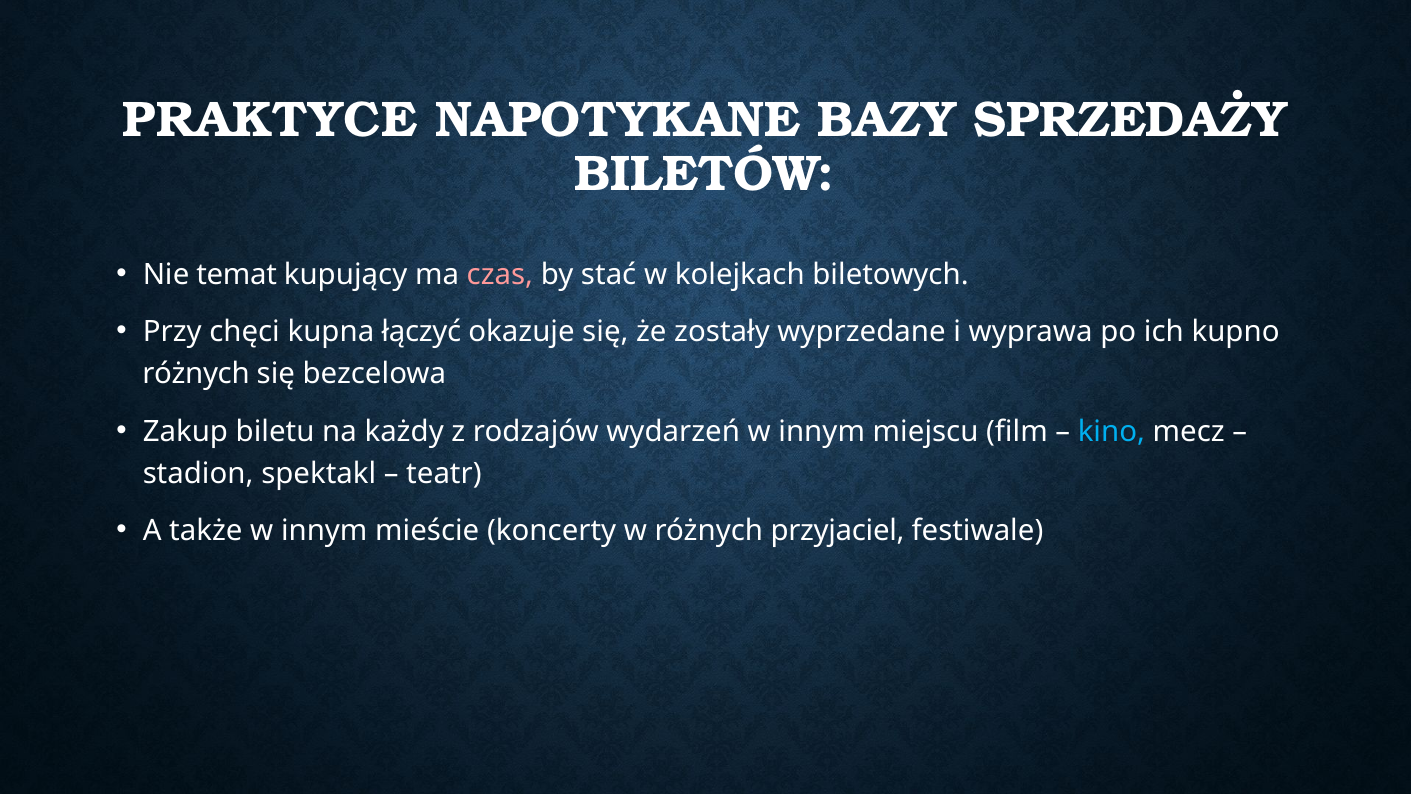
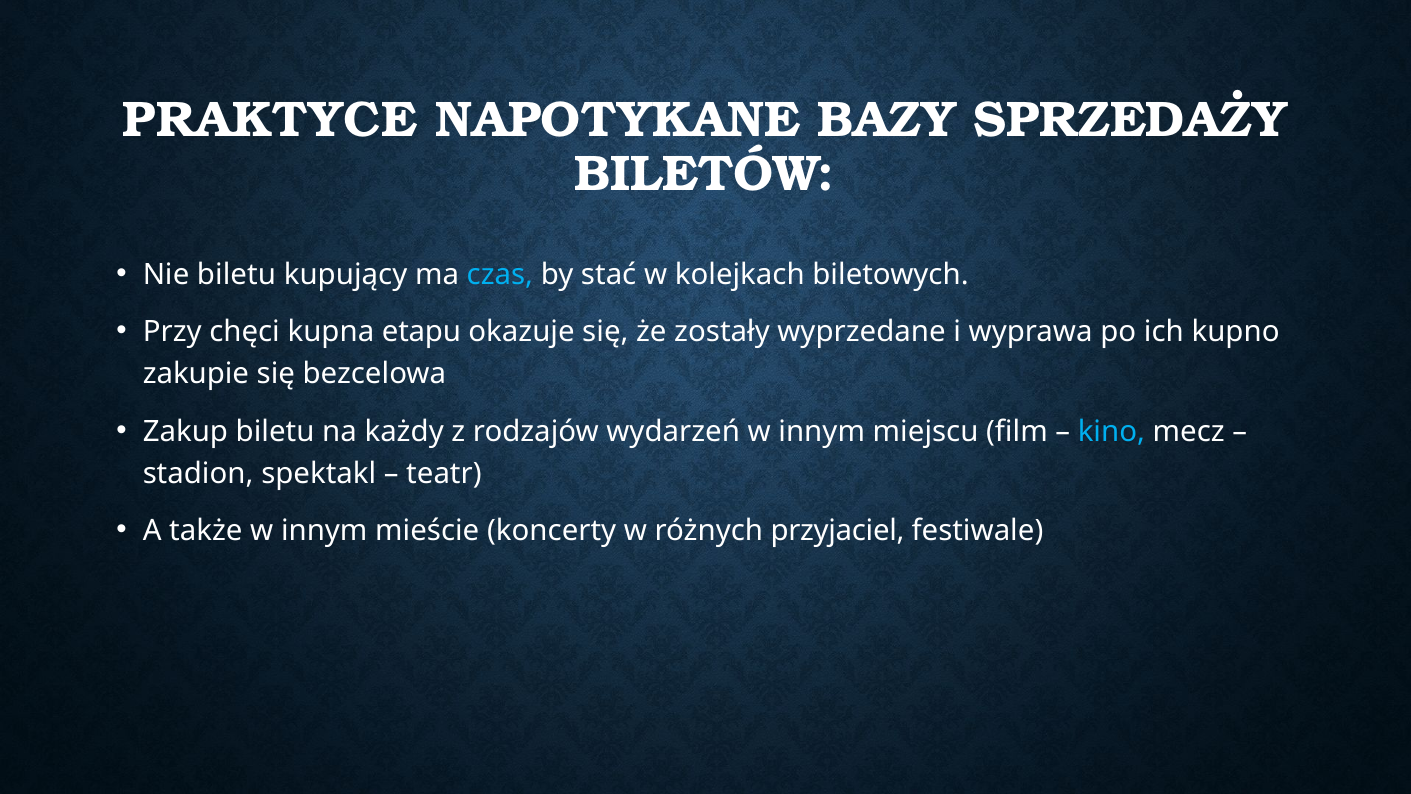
Nie temat: temat -> biletu
czas colour: pink -> light blue
łączyć: łączyć -> etapu
różnych at (196, 374): różnych -> zakupie
